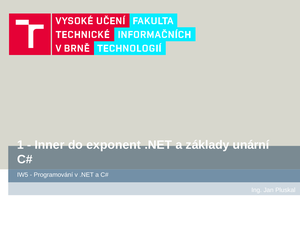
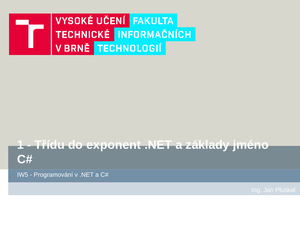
Inner: Inner -> Třídu
unární: unární -> jméno
